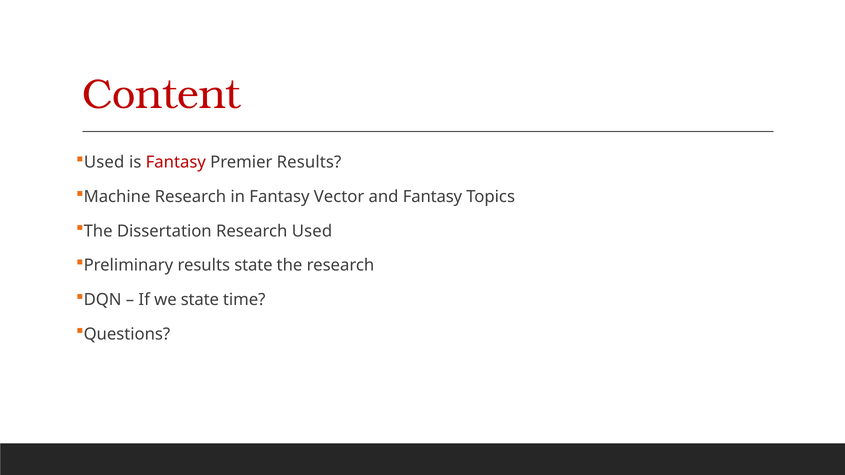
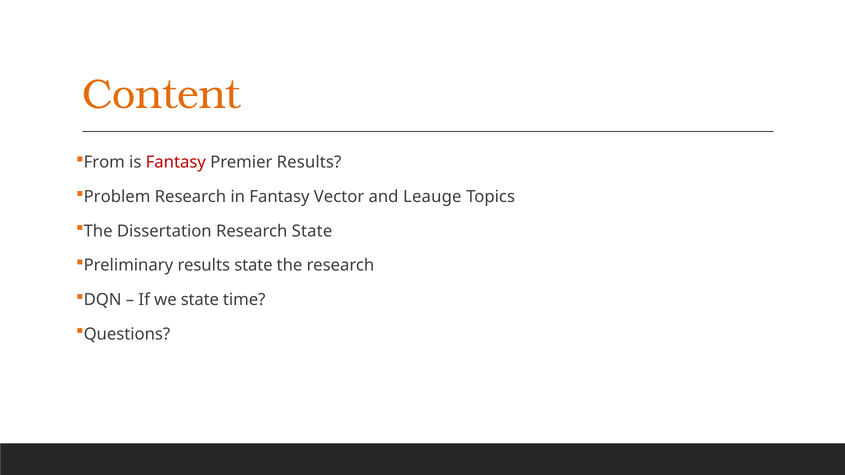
Content colour: red -> orange
Used at (104, 162): Used -> From
Machine: Machine -> Problem
and Fantasy: Fantasy -> Leauge
Research Used: Used -> State
